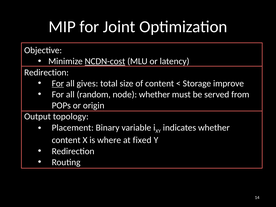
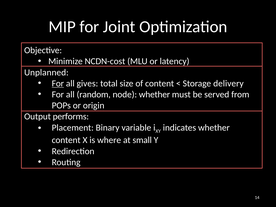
NCDN-cost underline: present -> none
Redirection at (46, 72): Redirection -> Unplanned
improve: improve -> delivery
topology: topology -> performs
fixed: fixed -> small
